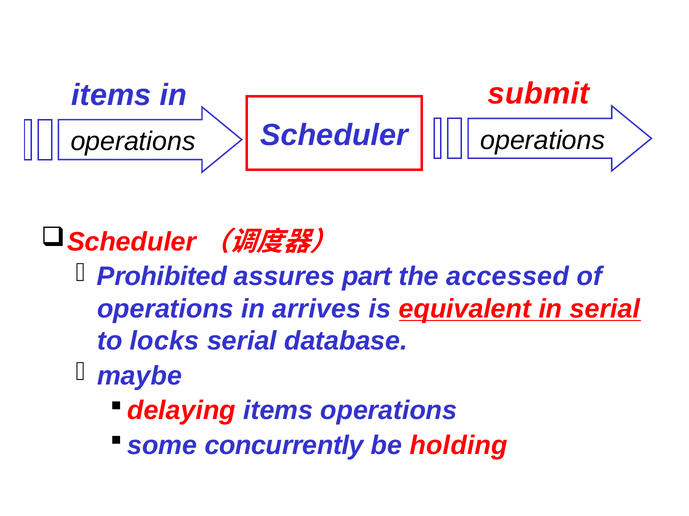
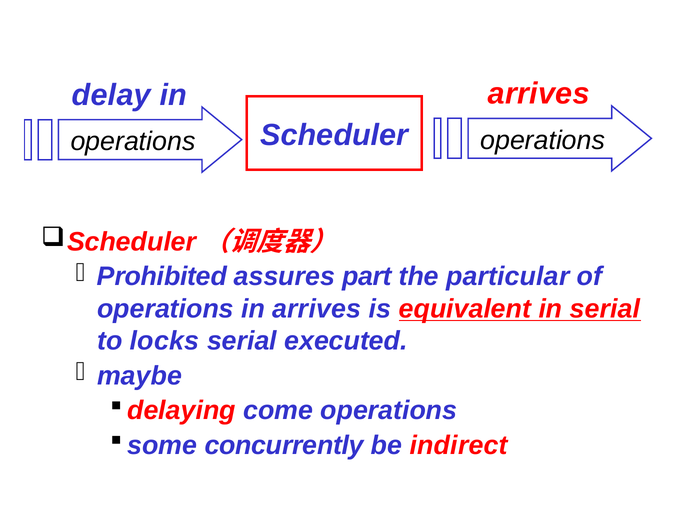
submit at (539, 94): submit -> arrives
items at (111, 95): items -> delay
accessed: accessed -> particular
database: database -> executed
items at (278, 411): items -> come
holding: holding -> indirect
